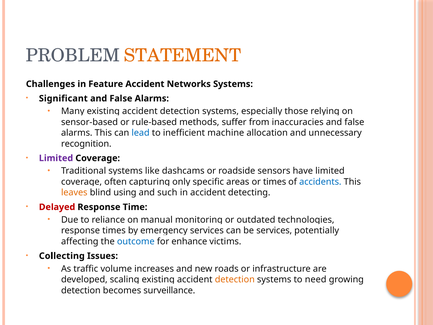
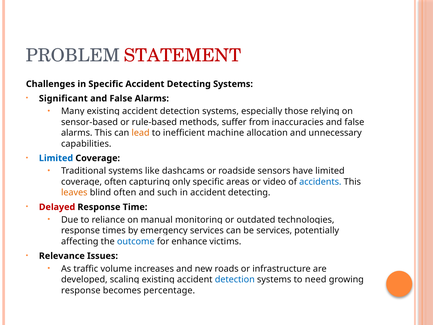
STATEMENT colour: orange -> red
in Feature: Feature -> Specific
Networks at (189, 84): Networks -> Detecting
lead colour: blue -> orange
recognition: recognition -> capabilities
Limited at (56, 158) colour: purple -> blue
times at (275, 182): times -> video
blind using: using -> often
Collecting: Collecting -> Relevance
detection at (235, 279) colour: orange -> blue
detection at (81, 290): detection -> response
surveillance: surveillance -> percentage
